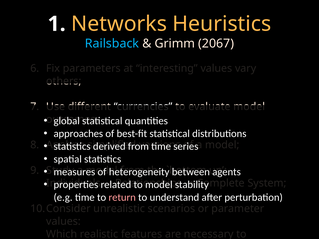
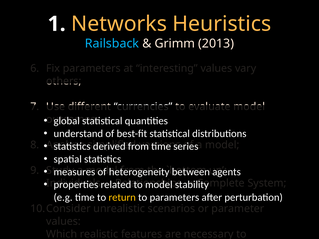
2067: 2067 -> 2013
approaches: approaches -> understand
return colour: pink -> yellow
to understand: understand -> parameters
